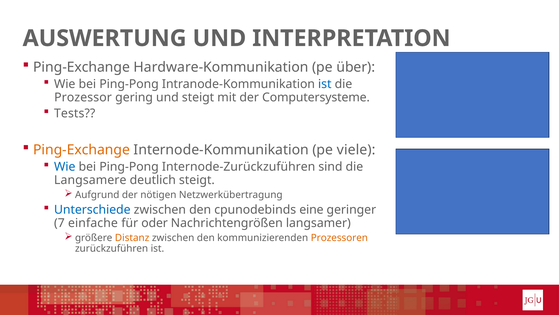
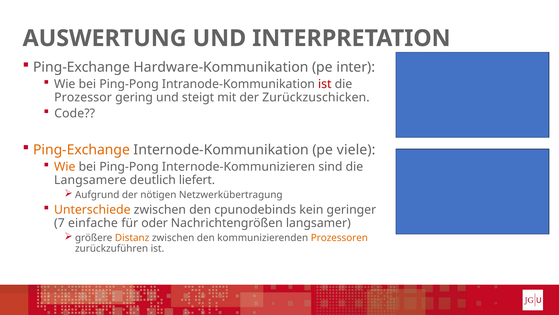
über: über -> inter
ist at (325, 84) colour: blue -> red
Computersysteme: Computersysteme -> Zurückzuschicken
Tests: Tests -> Code
Wie at (65, 167) colour: blue -> orange
Internode-Zurückzuführen: Internode-Zurückzuführen -> Internode-Kommunizieren
deutlich steigt: steigt -> liefert
Unterschiede colour: blue -> orange
eine: eine -> kein
